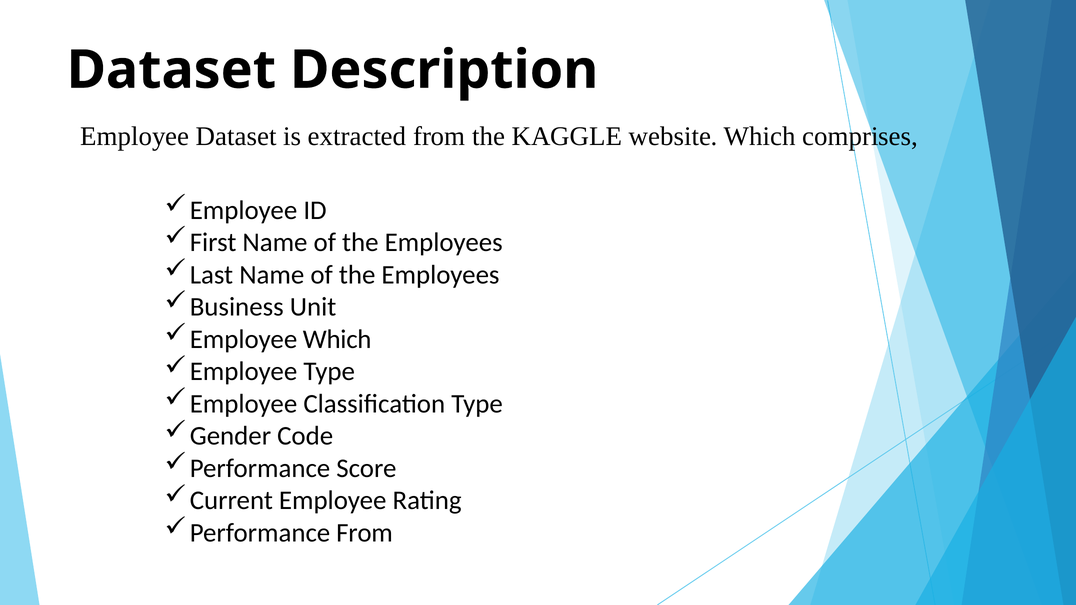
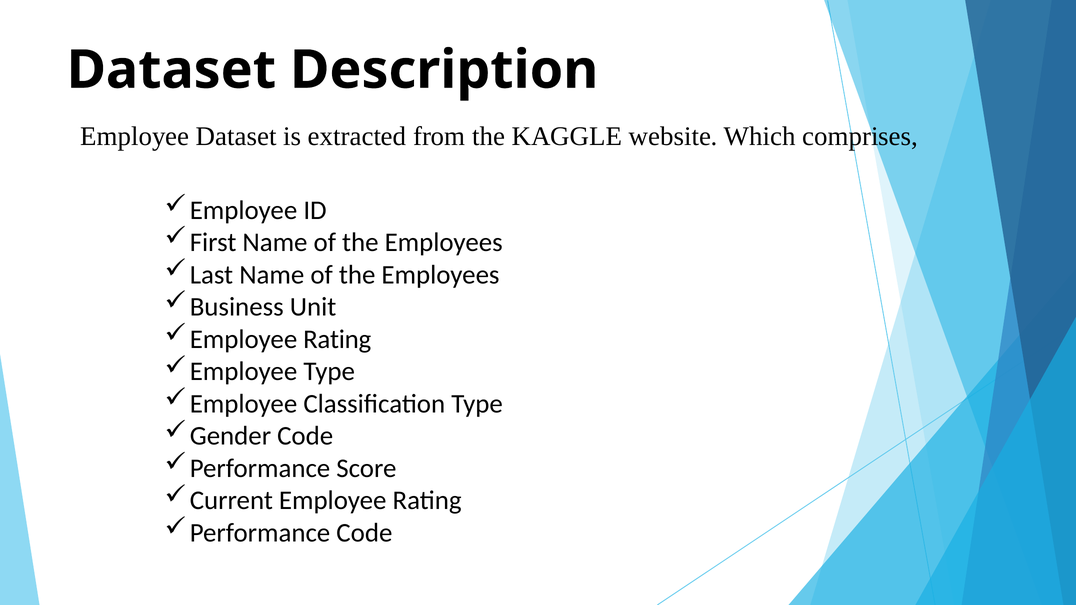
Which at (337, 339): Which -> Rating
Performance From: From -> Code
